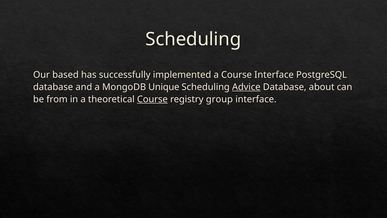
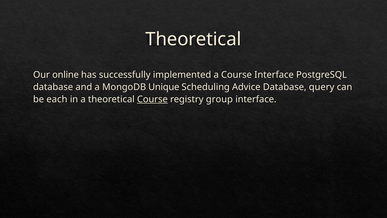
Scheduling at (193, 39): Scheduling -> Theoretical
based: based -> online
Advice underline: present -> none
about: about -> query
from: from -> each
